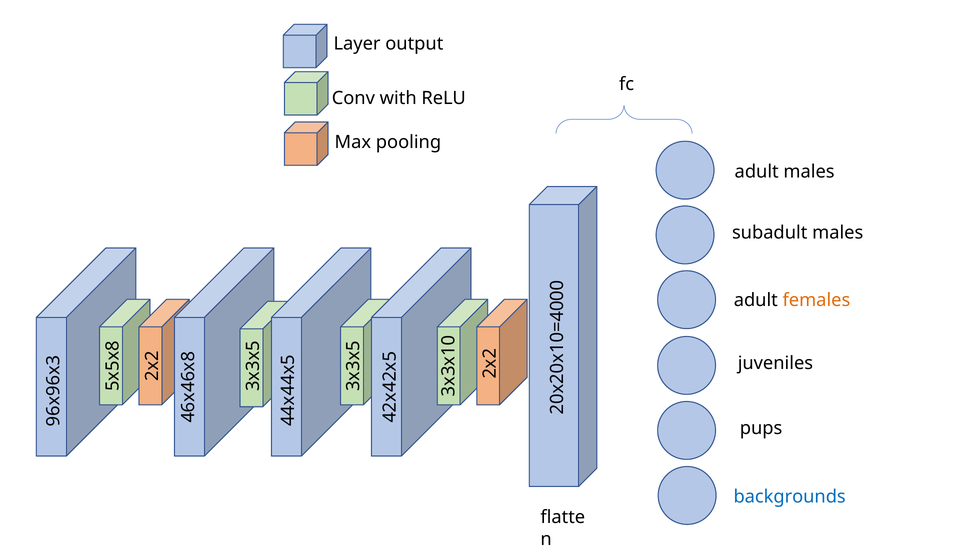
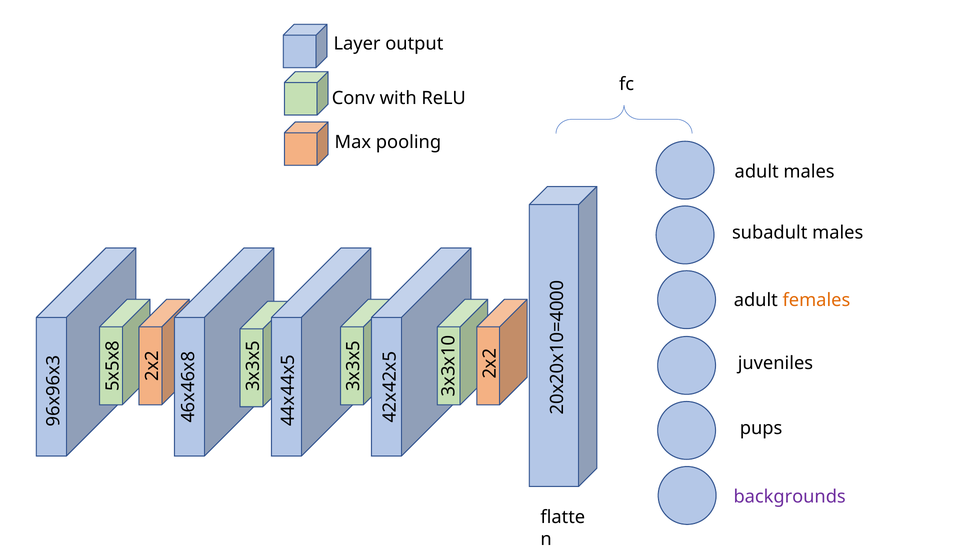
backgrounds colour: blue -> purple
